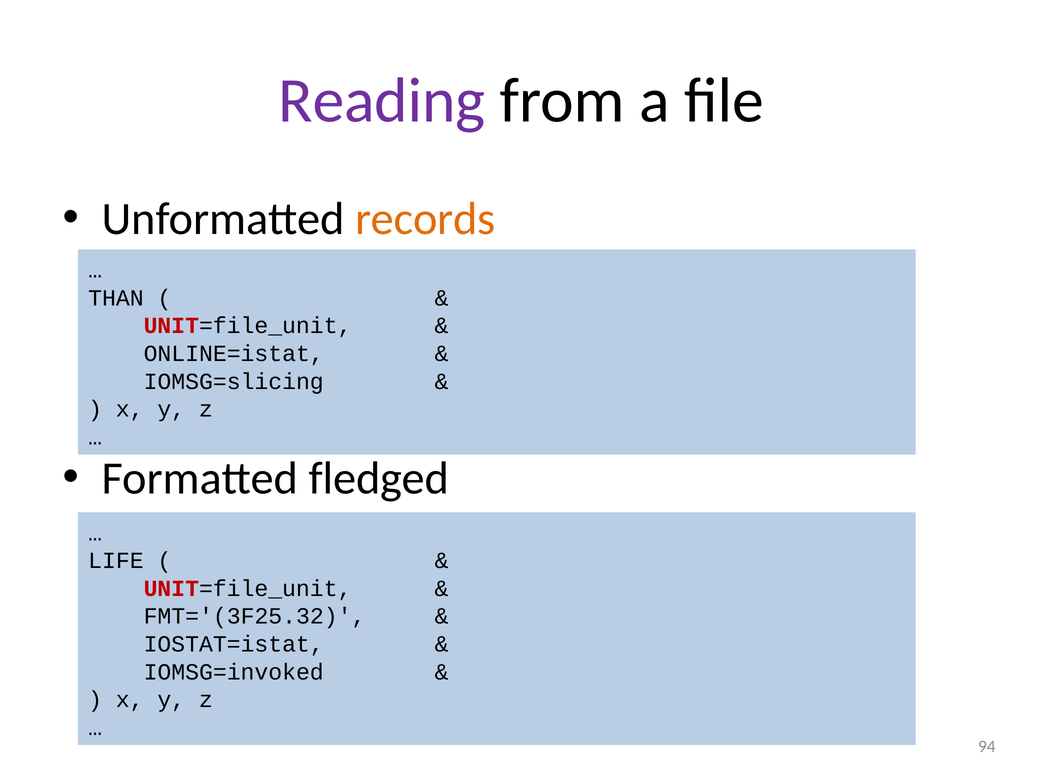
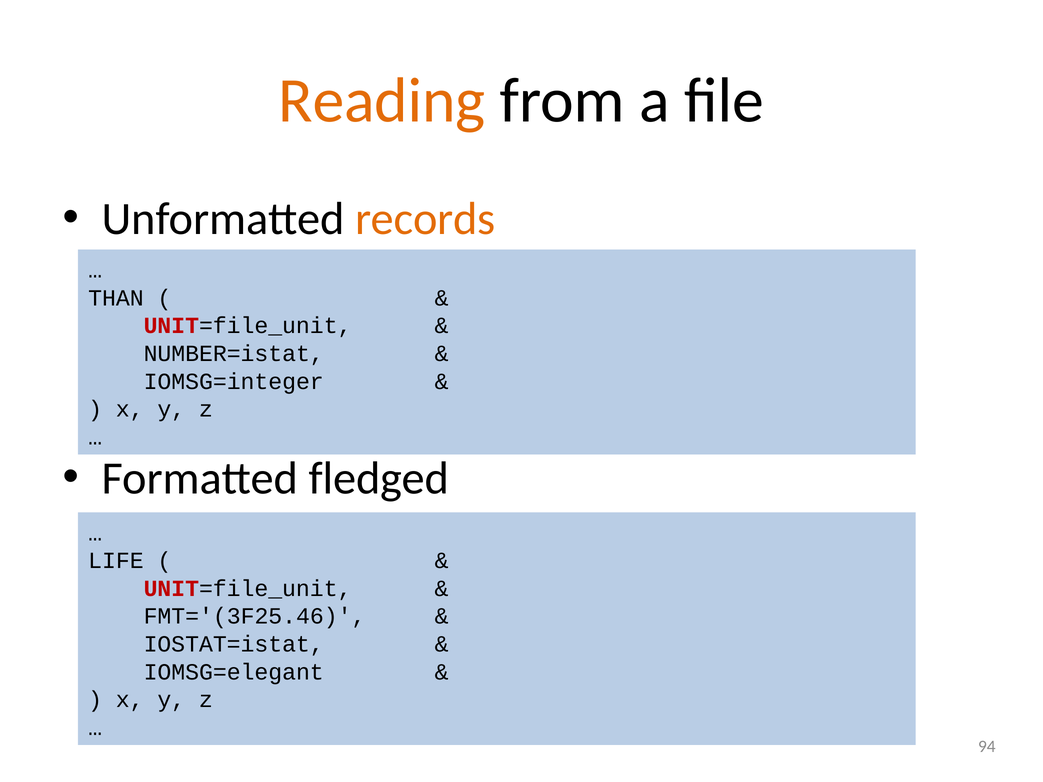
Reading colour: purple -> orange
ONLINE=istat: ONLINE=istat -> NUMBER=istat
IOMSG=slicing: IOMSG=slicing -> IOMSG=integer
FMT='(3F25.32: FMT='(3F25.32 -> FMT='(3F25.46
IOMSG=invoked: IOMSG=invoked -> IOMSG=elegant
